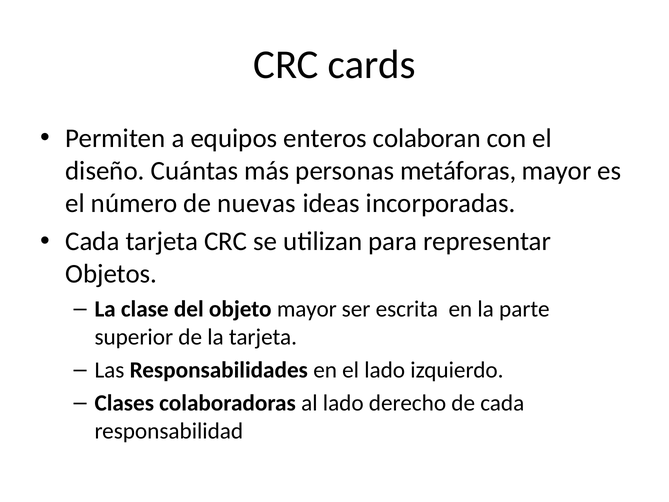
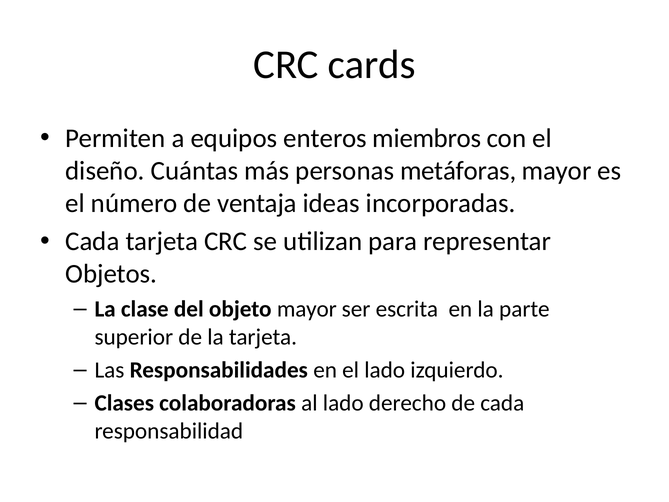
colaboran: colaboran -> miembros
nuevas: nuevas -> ventaja
